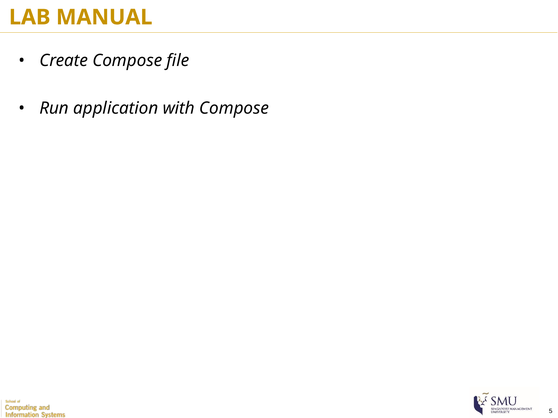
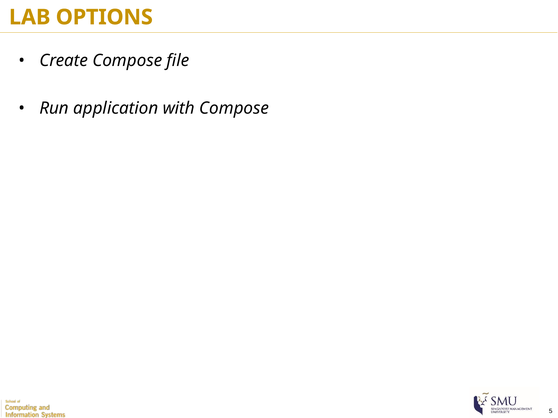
MANUAL: MANUAL -> OPTIONS
